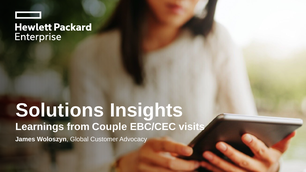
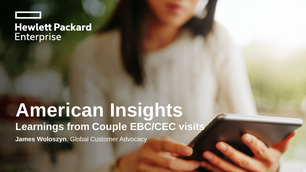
Solutions: Solutions -> American
